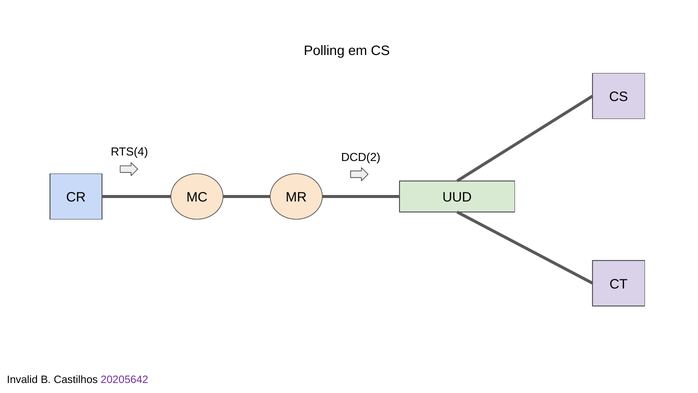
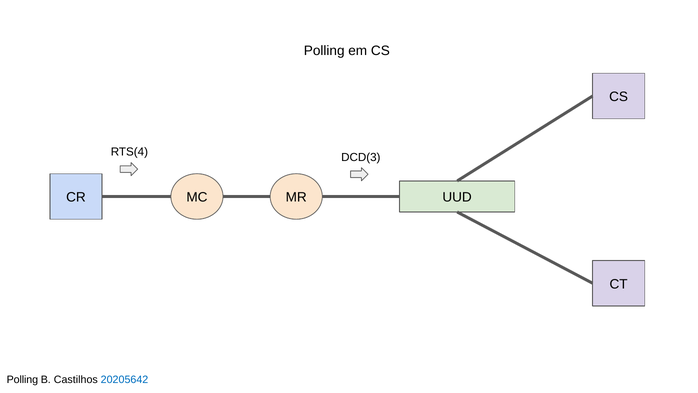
DCD(2: DCD(2 -> DCD(3
Invalid at (22, 379): Invalid -> Polling
20205642 colour: purple -> blue
